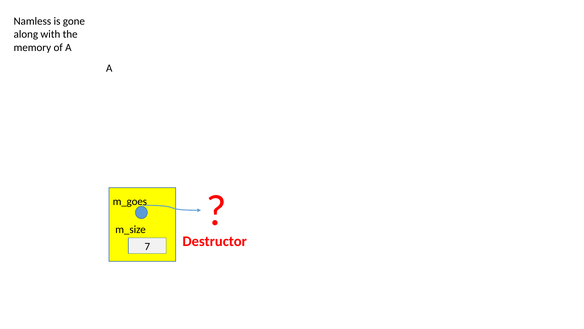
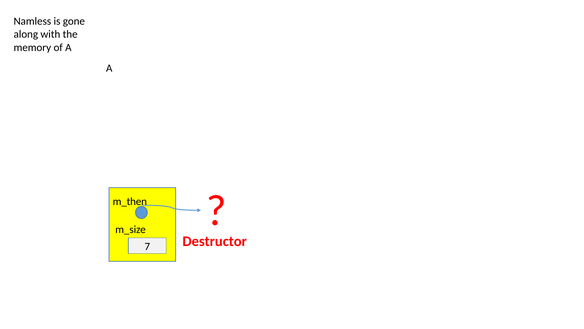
m_goes: m_goes -> m_then
